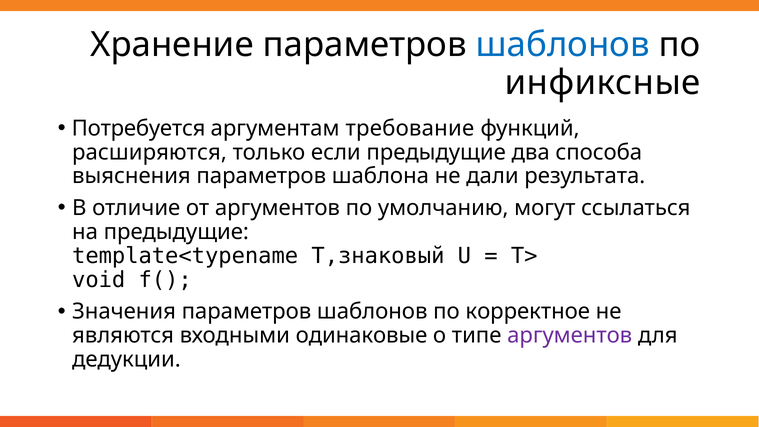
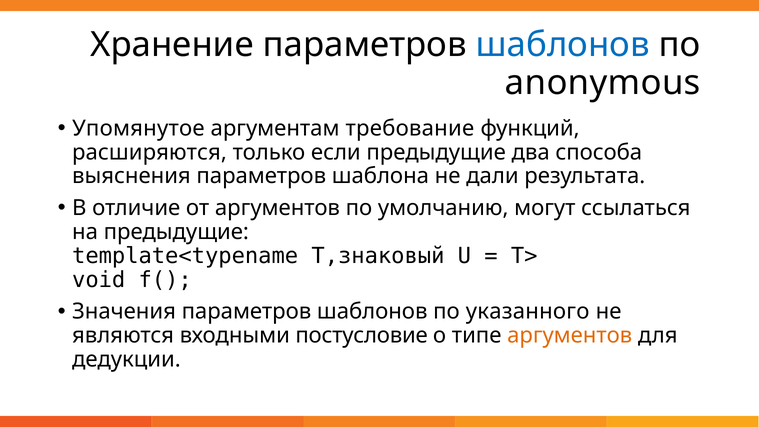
инфиксные: инфиксные -> anonymous
Потребуется: Потребуется -> Упомянутое
корректное: корректное -> указанного
одинаковые: одинаковые -> постусловие
аргументов at (570, 335) colour: purple -> orange
